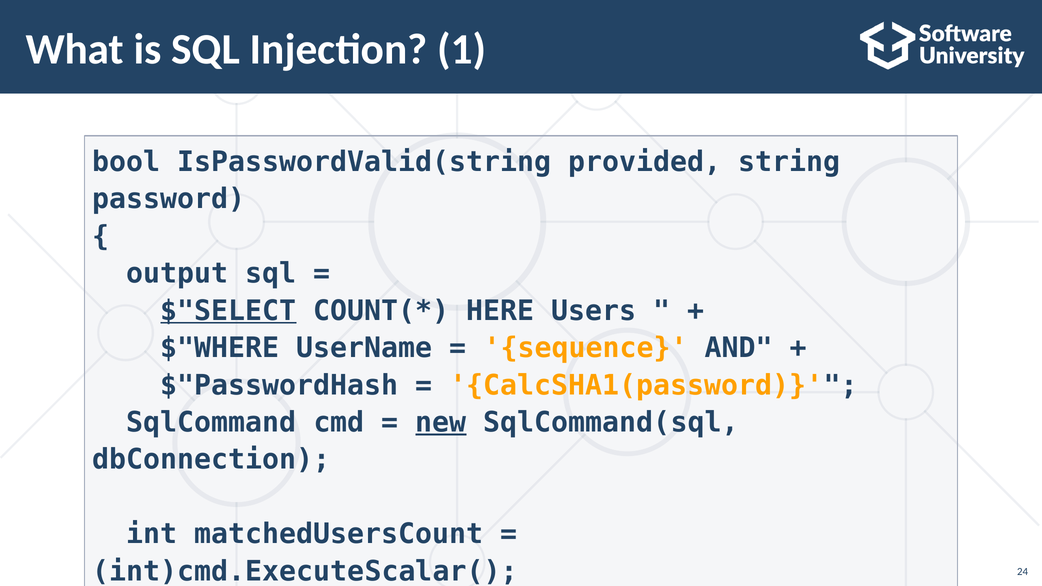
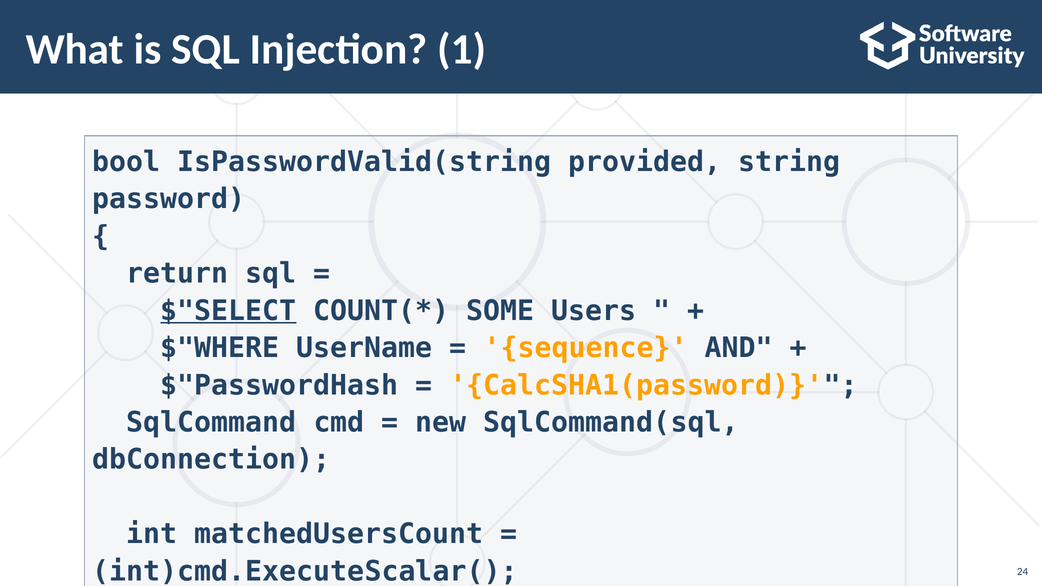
output at (177, 274): output -> return
HERE: HERE -> SOME
new underline: present -> none
